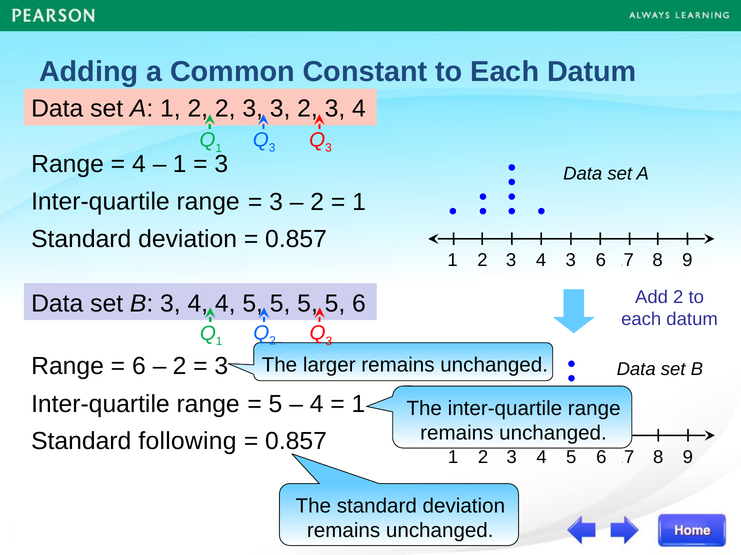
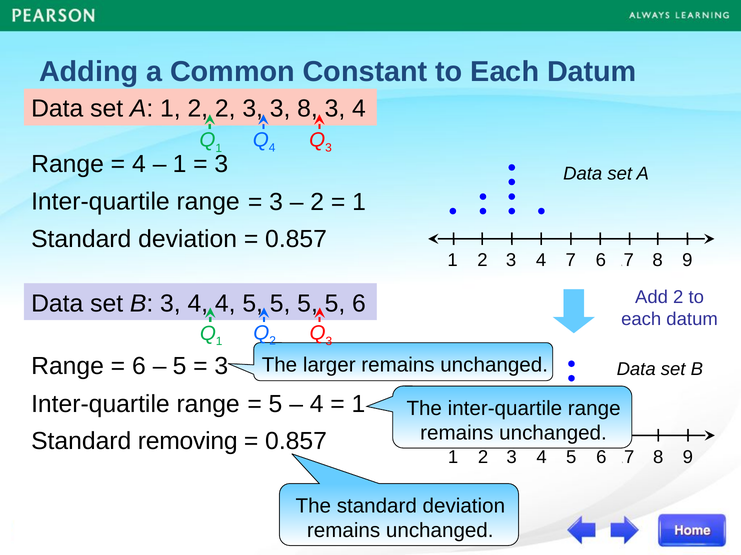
3 2: 2 -> 8
3 at (272, 148): 3 -> 4
4 3: 3 -> 7
2 at (180, 366): 2 -> 5
following: following -> removing
